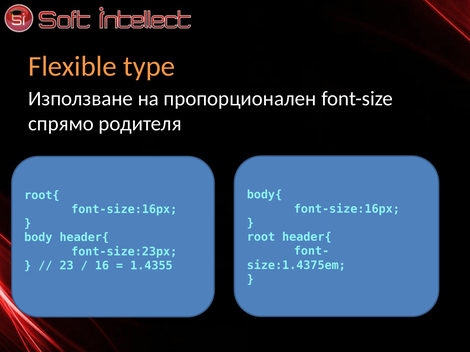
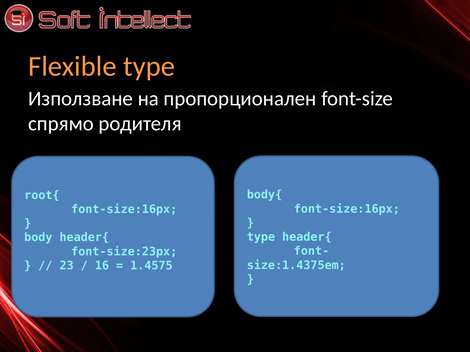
root at (261, 237): root -> type
1.4355: 1.4355 -> 1.4575
